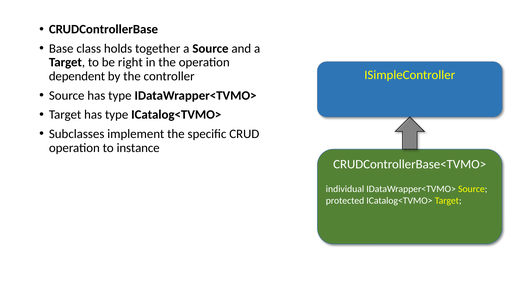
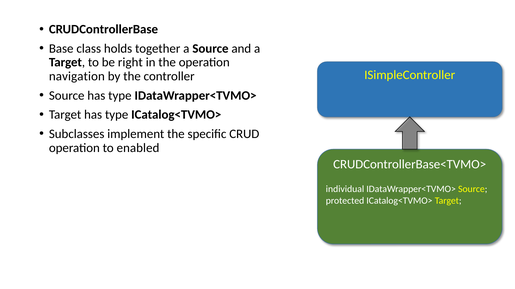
dependent: dependent -> navigation
instance: instance -> enabled
